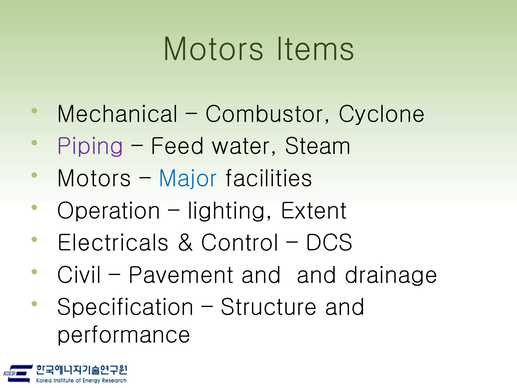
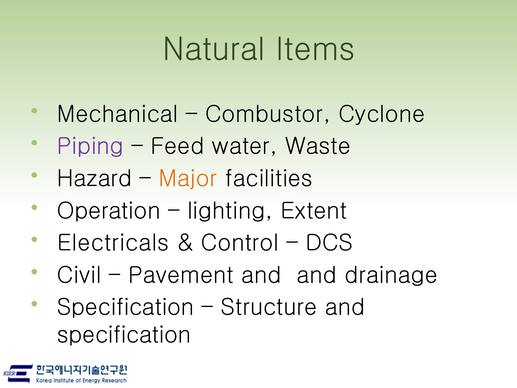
Motors at (214, 49): Motors -> Natural
Steam: Steam -> Waste
Motors at (94, 178): Motors -> Hazard
Major colour: blue -> orange
performance at (124, 335): performance -> specification
